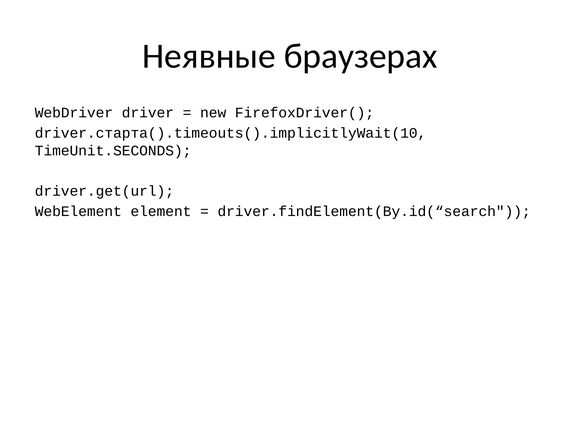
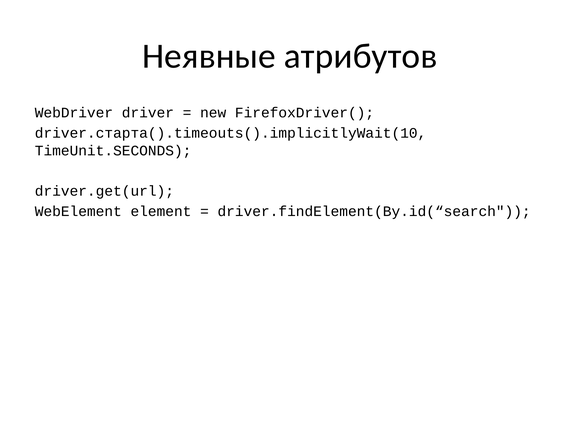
браузерах: браузерах -> атрибутов
